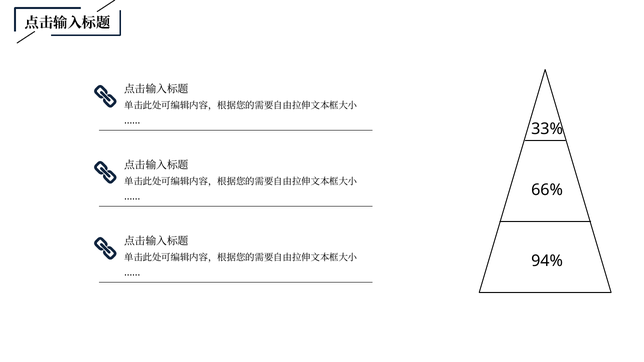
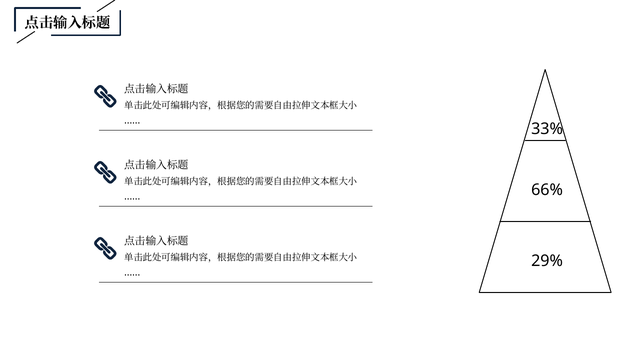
94%: 94% -> 29%
